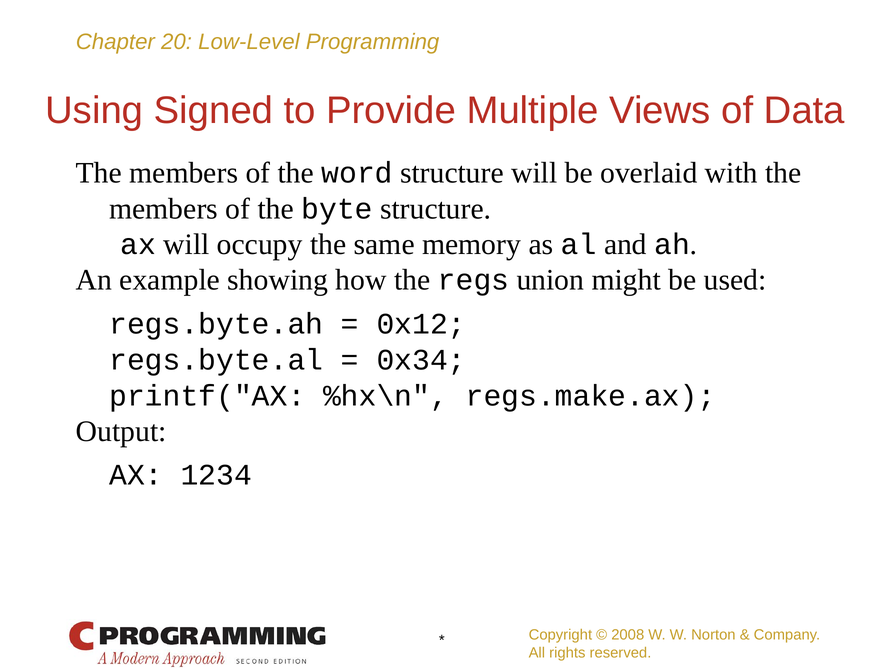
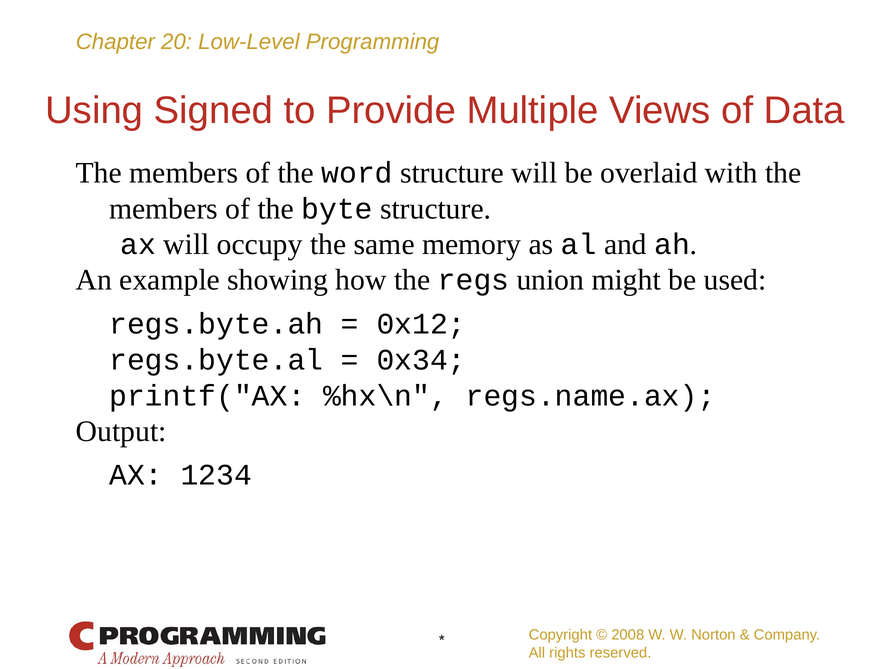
regs.make.ax: regs.make.ax -> regs.name.ax
